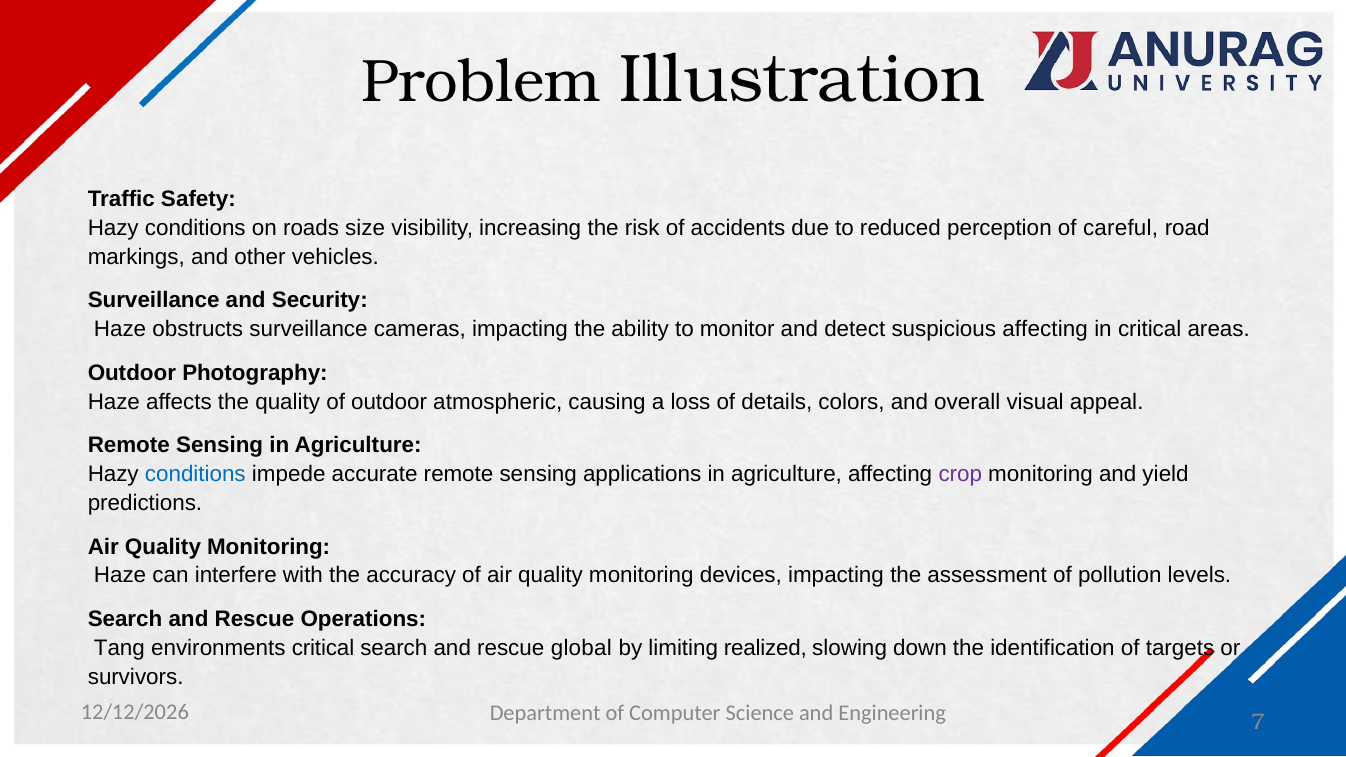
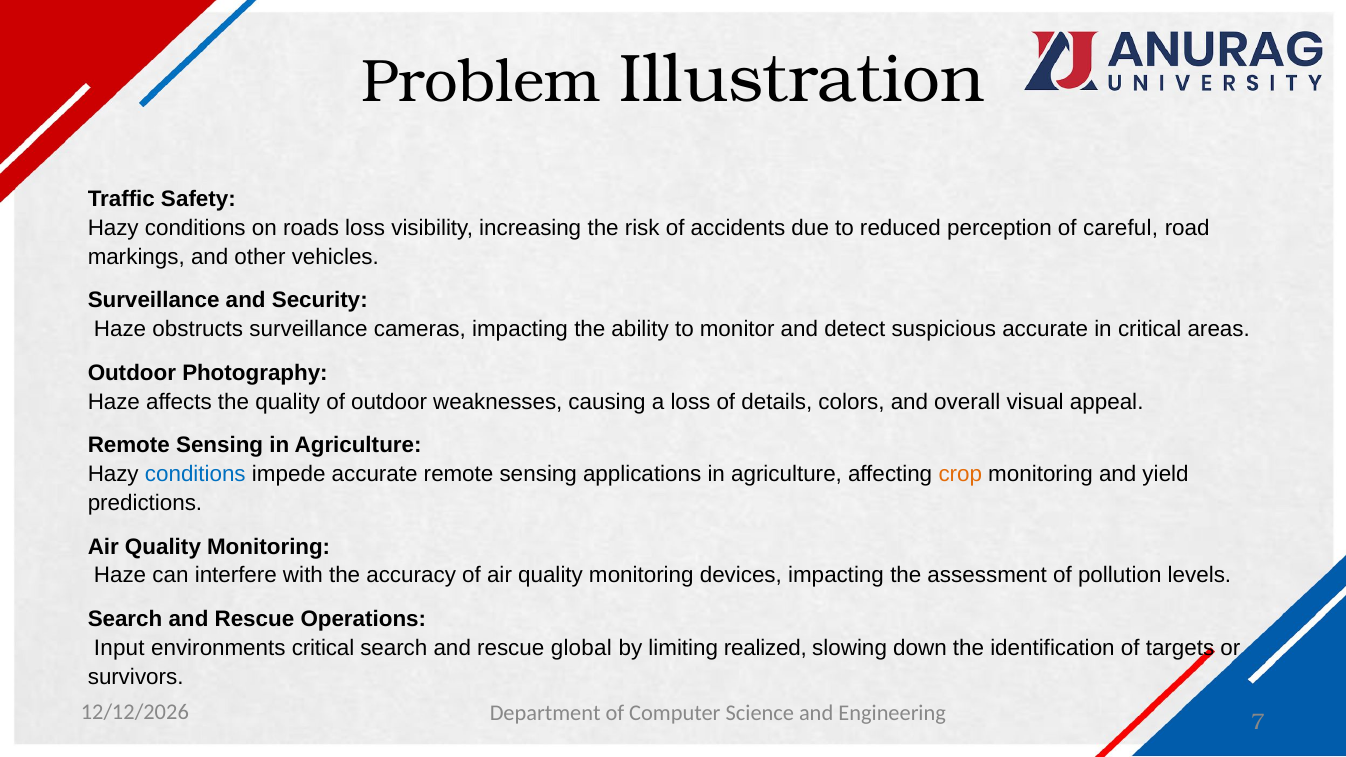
roads size: size -> loss
suspicious affecting: affecting -> accurate
atmospheric: atmospheric -> weaknesses
crop colour: purple -> orange
Tang: Tang -> Input
